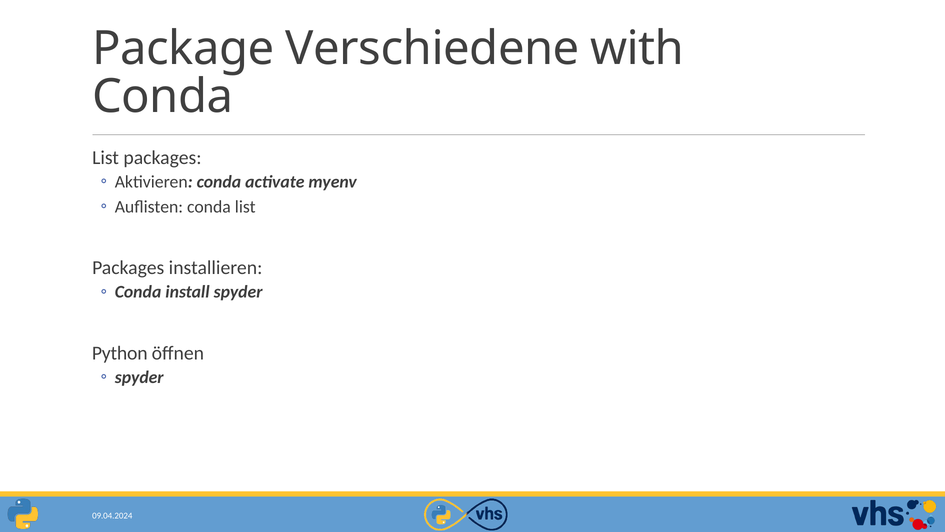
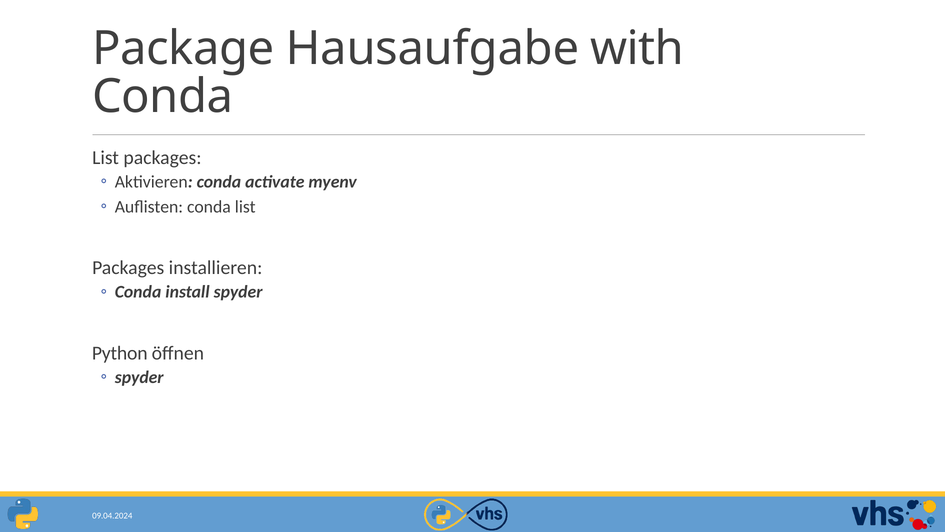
Verschiedene: Verschiedene -> Hausaufgabe
